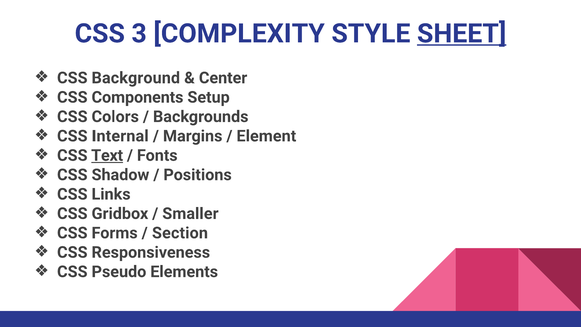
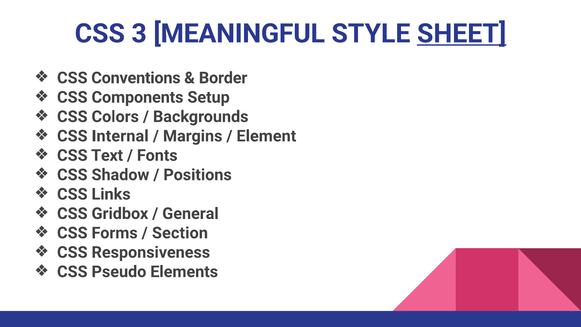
COMPLEXITY: COMPLEXITY -> MEANINGFUL
Background: Background -> Conventions
Center: Center -> Border
Text underline: present -> none
Smaller: Smaller -> General
